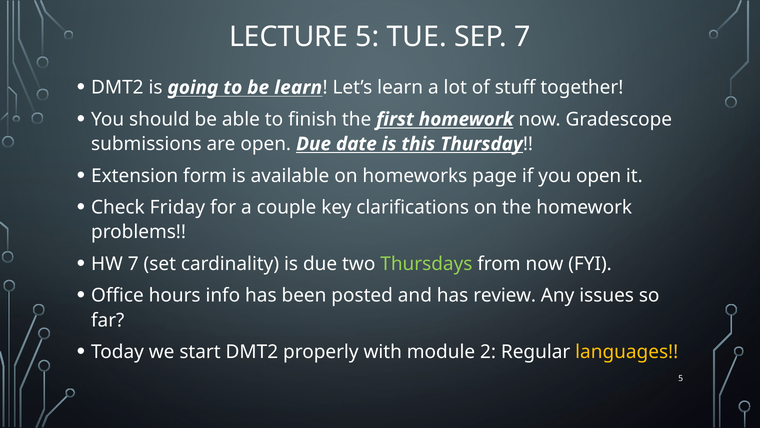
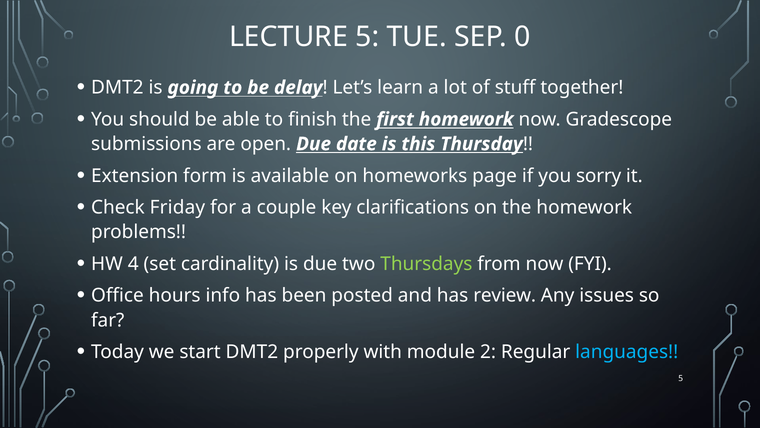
SEP 7: 7 -> 0
be learn: learn -> delay
you open: open -> sorry
HW 7: 7 -> 4
languages colour: yellow -> light blue
